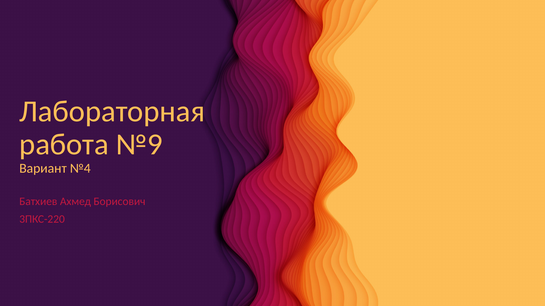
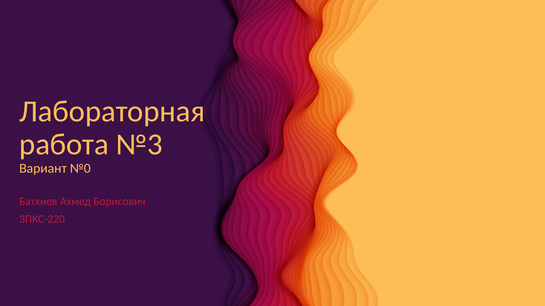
№9: №9 -> №3
№4: №4 -> №0
